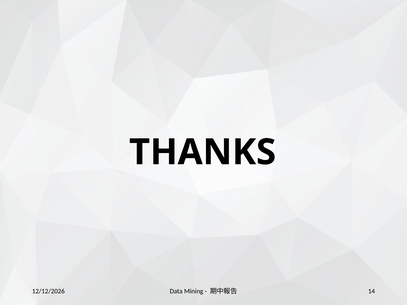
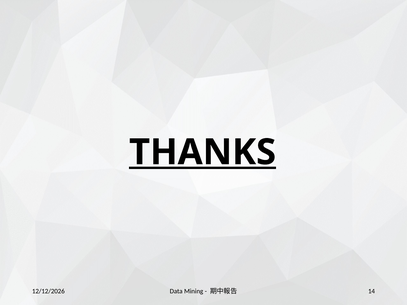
THANKS underline: none -> present
